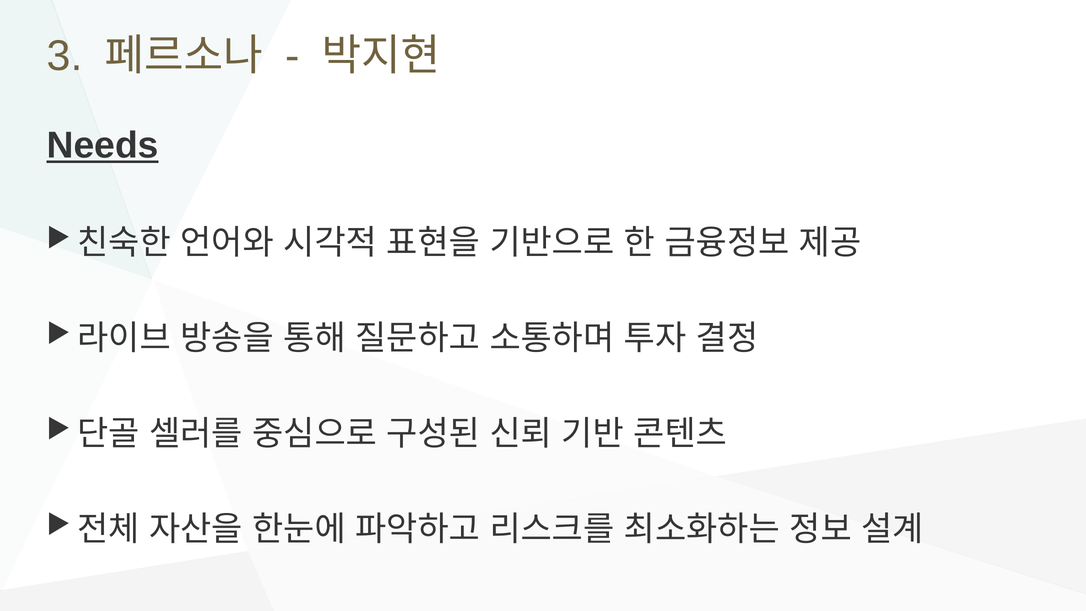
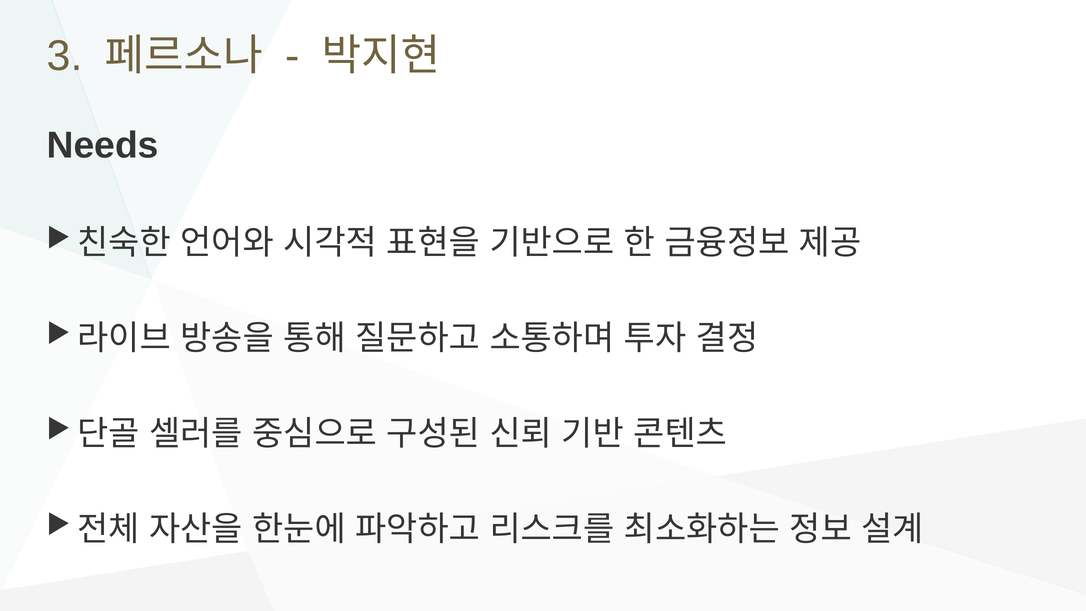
Needs underline: present -> none
